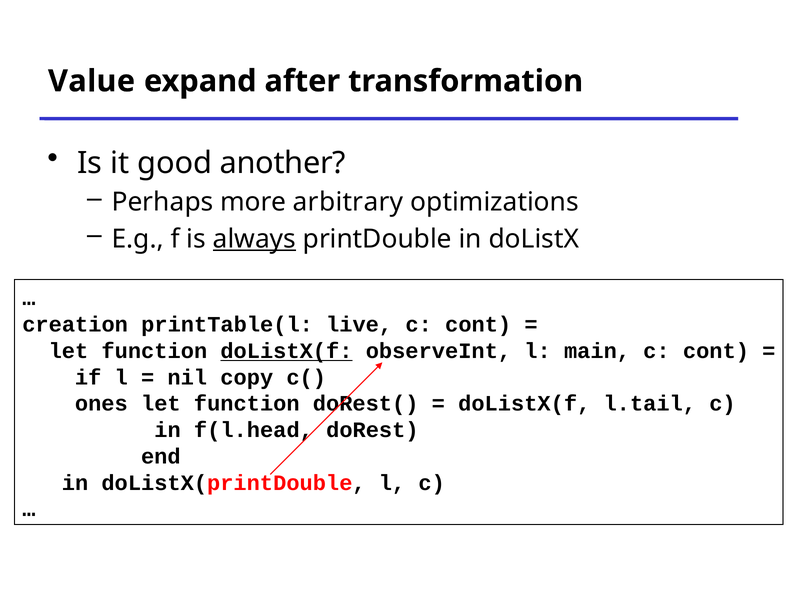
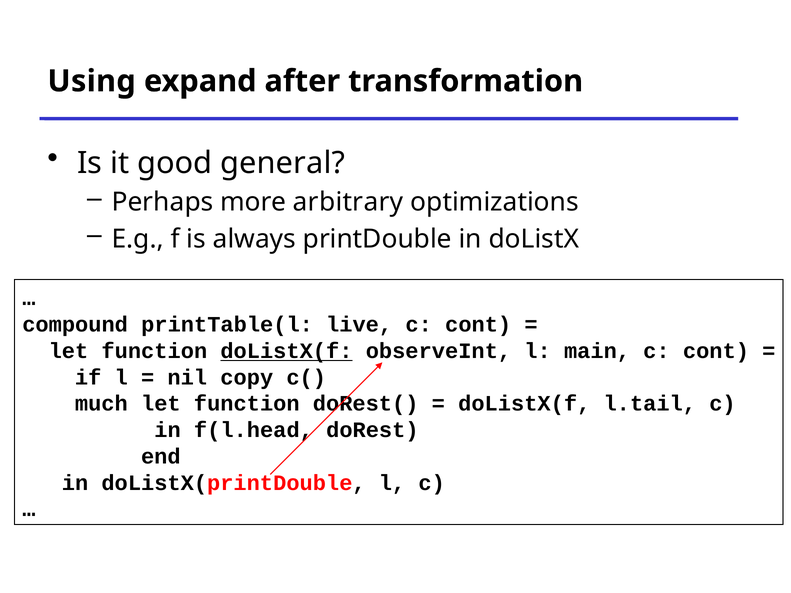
Value: Value -> Using
another: another -> general
always underline: present -> none
creation: creation -> compound
ones: ones -> much
